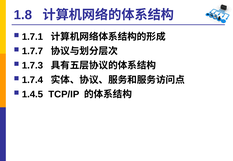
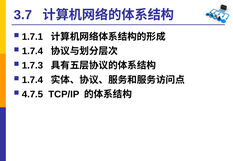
1.8: 1.8 -> 3.7
1.7.7 at (32, 51): 1.7.7 -> 1.7.4
1.4.5: 1.4.5 -> 4.7.5
